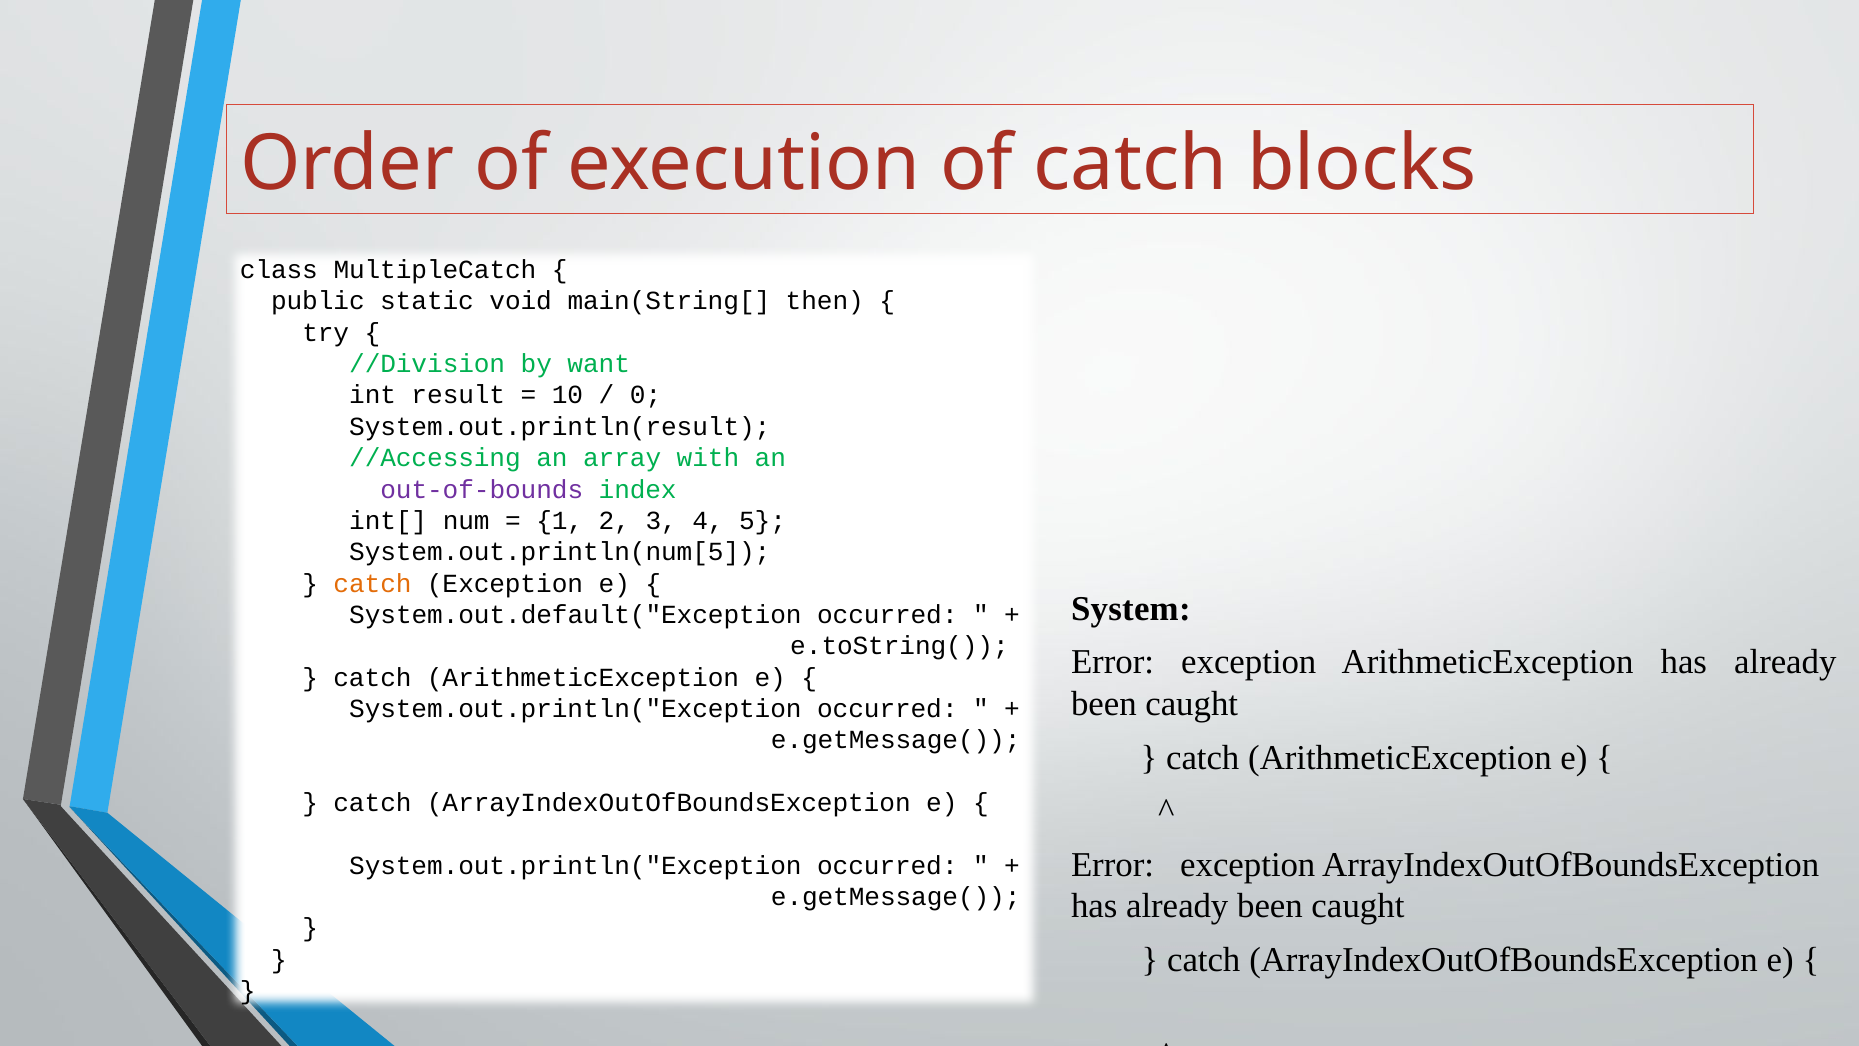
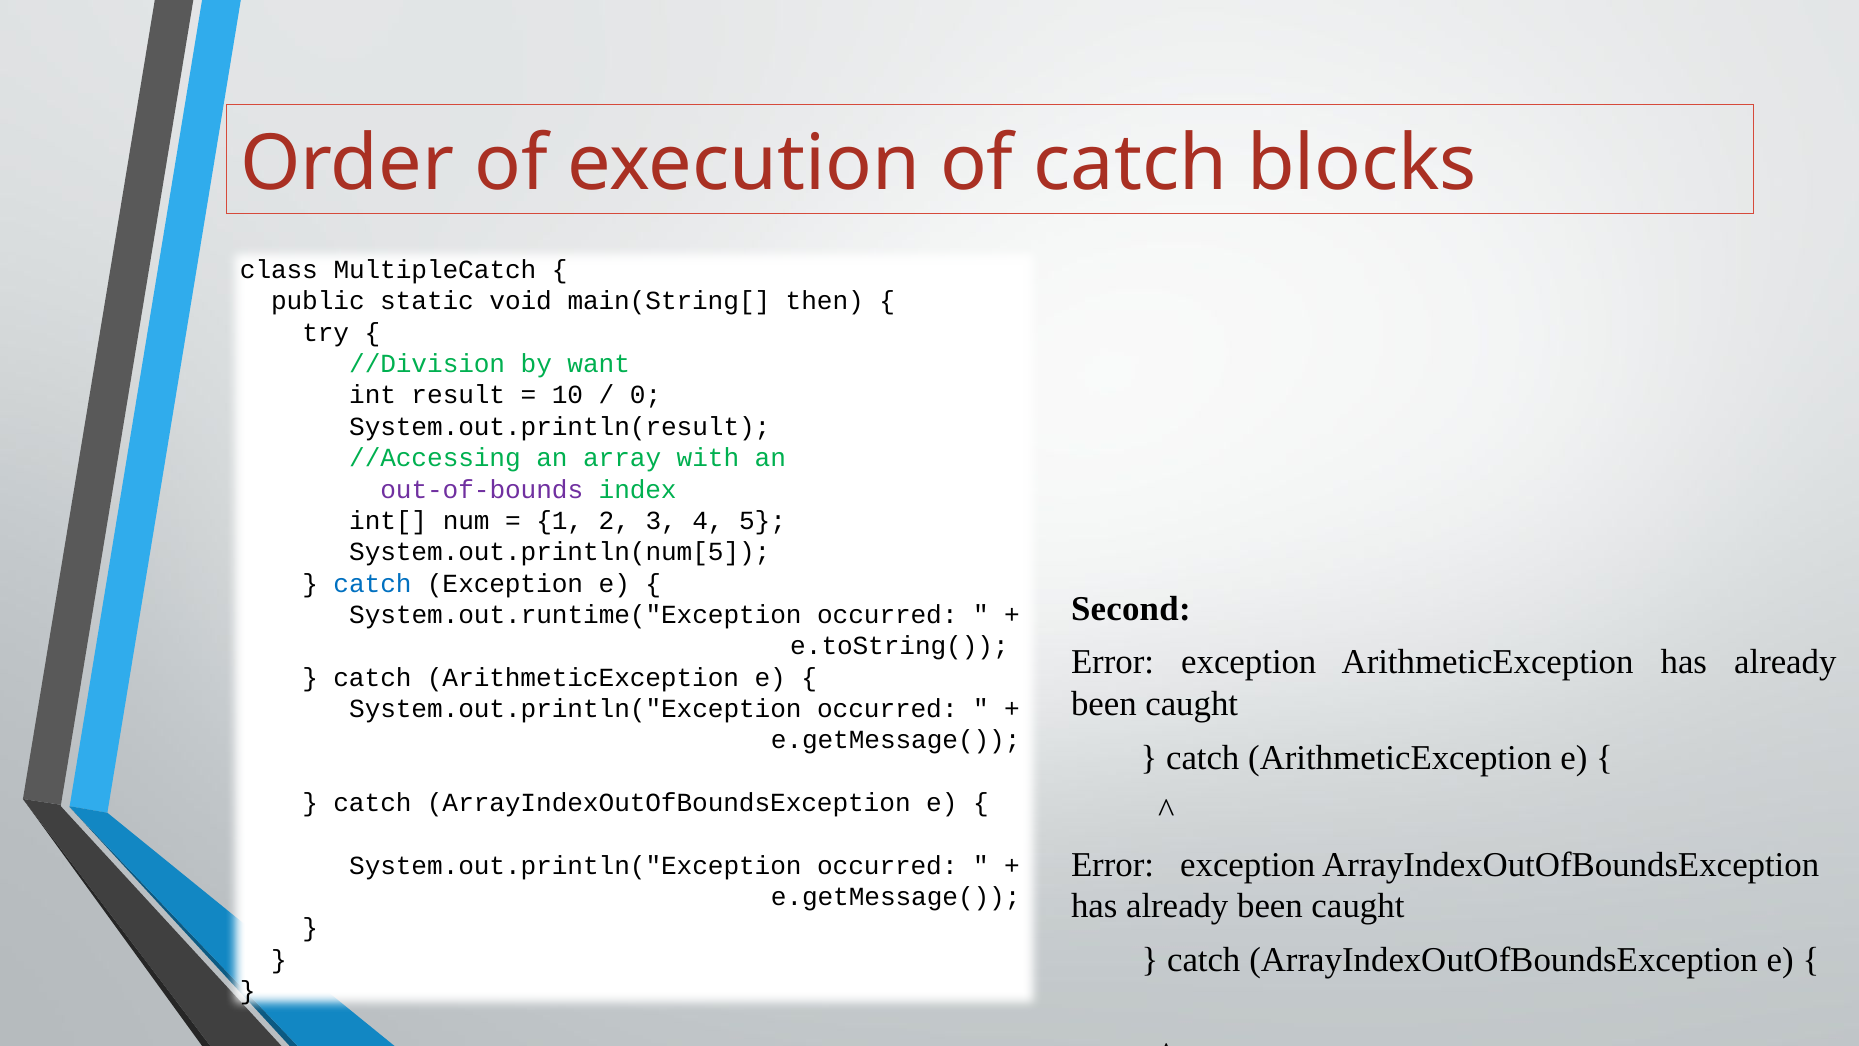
catch at (372, 583) colour: orange -> blue
System: System -> Second
System.out.default("Exception: System.out.default("Exception -> System.out.runtime("Exception
